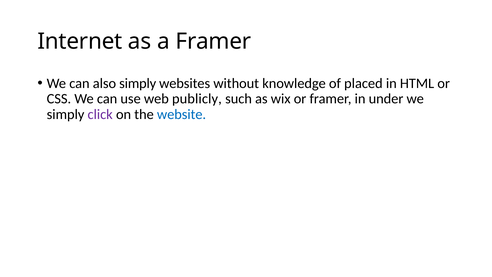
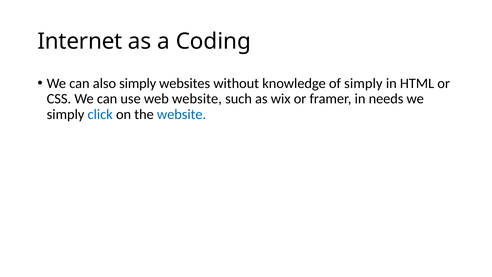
a Framer: Framer -> Coding
of placed: placed -> simply
web publicly: publicly -> website
under: under -> needs
click colour: purple -> blue
